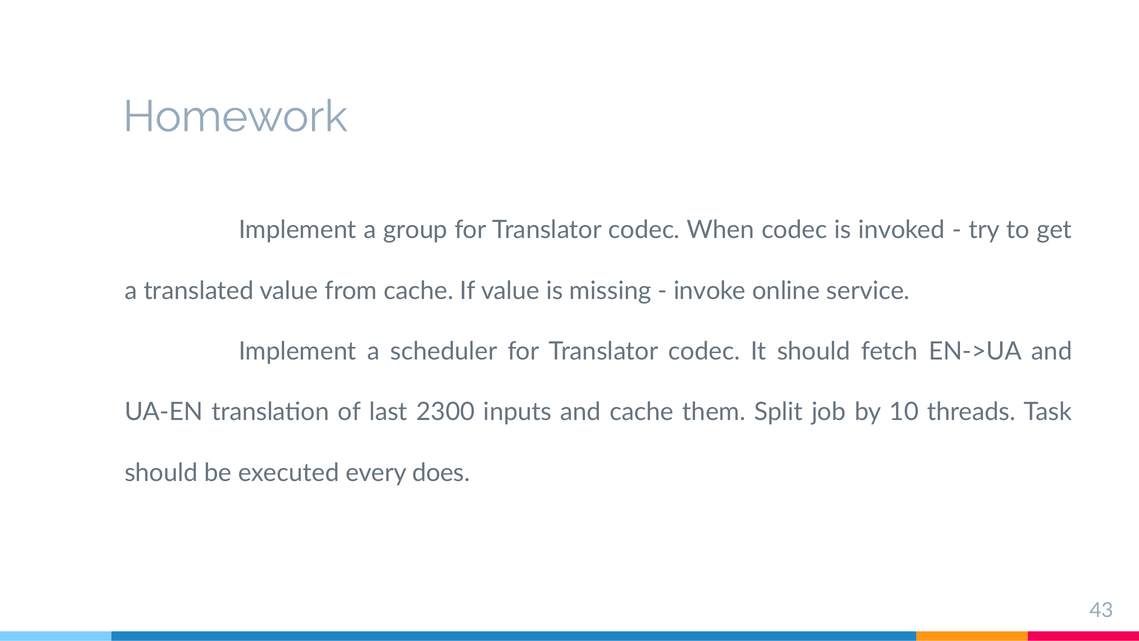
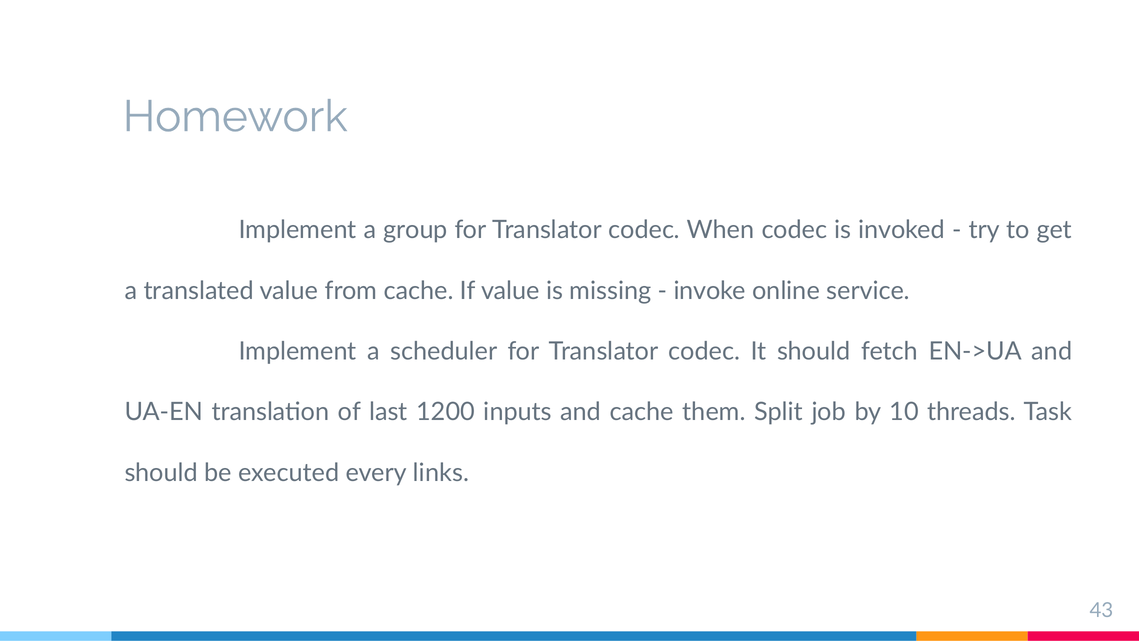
2300: 2300 -> 1200
does: does -> links
